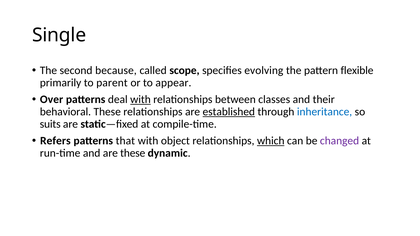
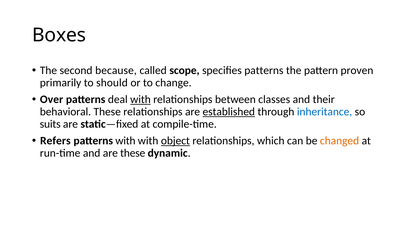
Single: Single -> Boxes
specifies evolving: evolving -> patterns
flexible: flexible -> proven
parent: parent -> should
appear: appear -> change
patterns that: that -> with
object underline: none -> present
which underline: present -> none
changed colour: purple -> orange
